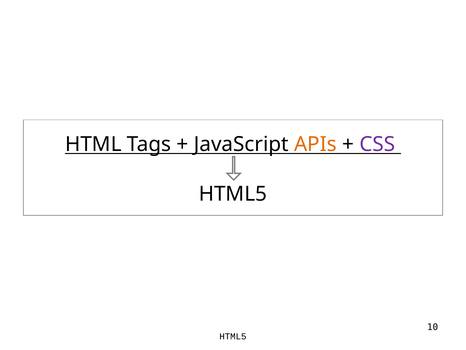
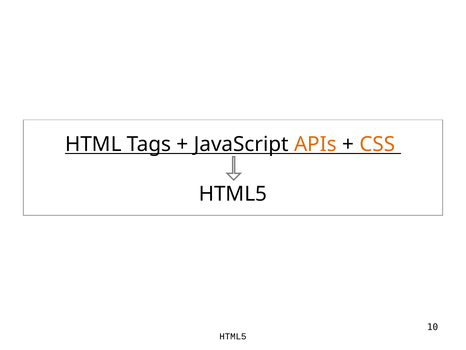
CSS colour: purple -> orange
